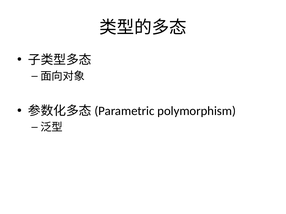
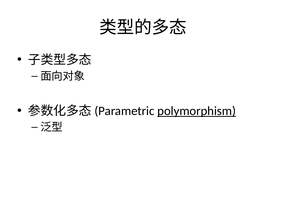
polymorphism underline: none -> present
